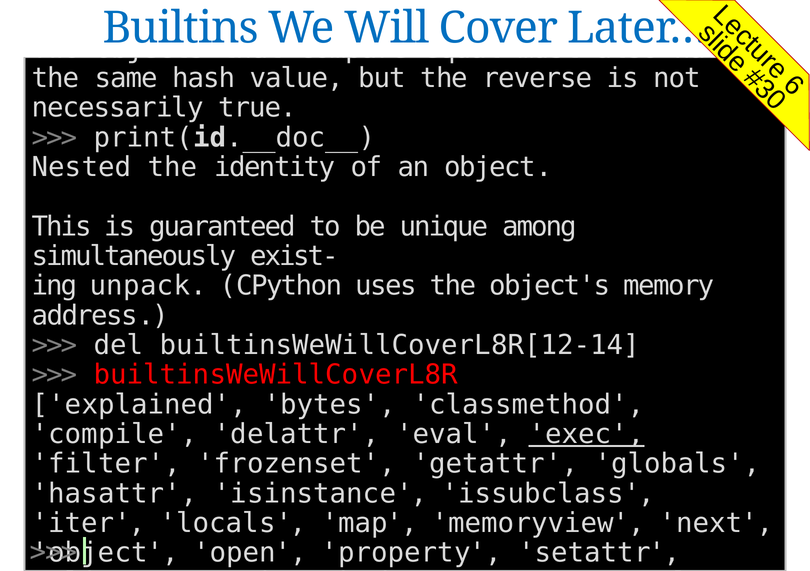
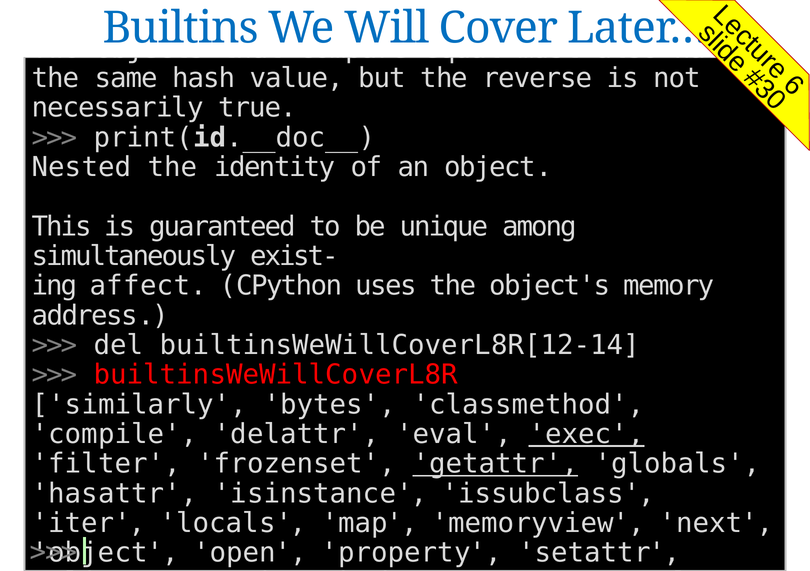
unpack: unpack -> affect
explained: explained -> similarly
getattr underline: none -> present
